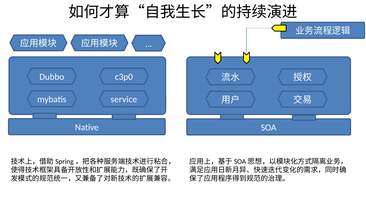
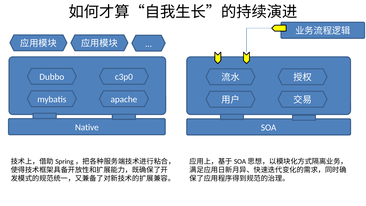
service: service -> apache
